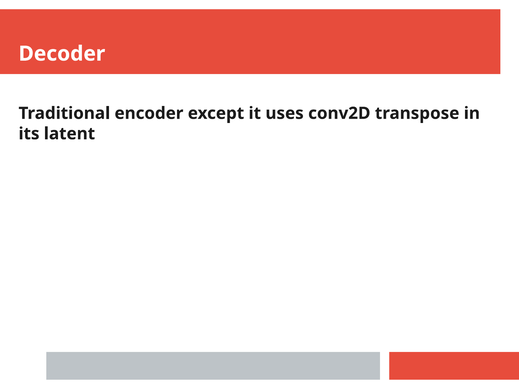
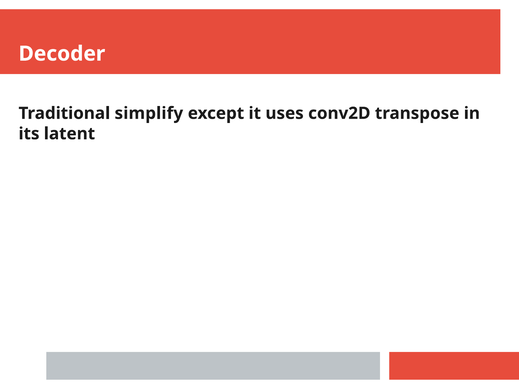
encoder: encoder -> simplify
